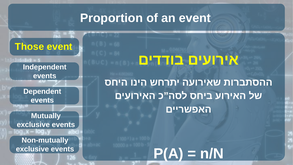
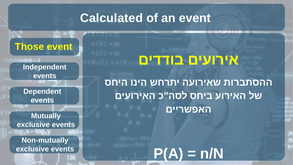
Proportion: Proportion -> Calculated
